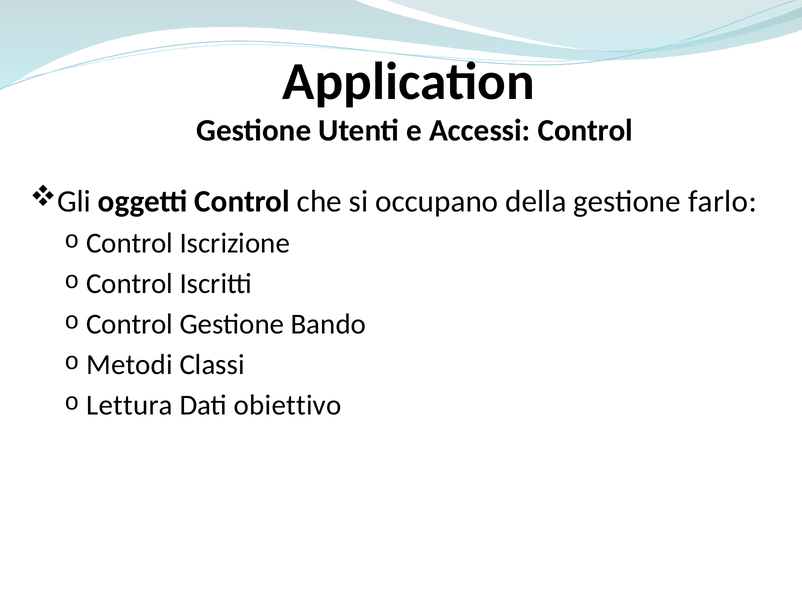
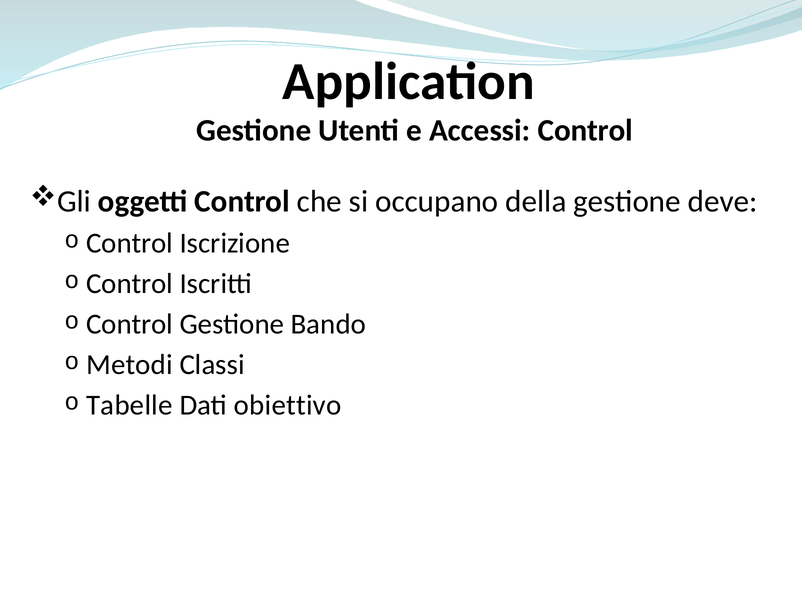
farlo: farlo -> deve
Lettura: Lettura -> Tabelle
